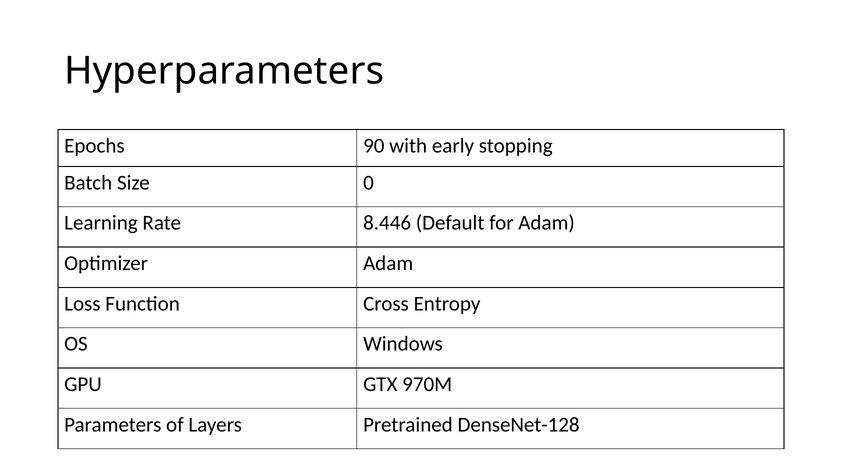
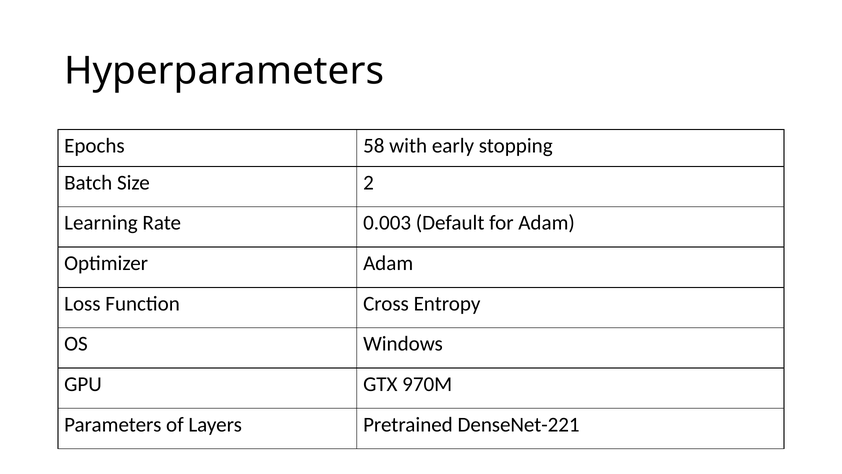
90: 90 -> 58
0: 0 -> 2
8.446: 8.446 -> 0.003
DenseNet-128: DenseNet-128 -> DenseNet-221
